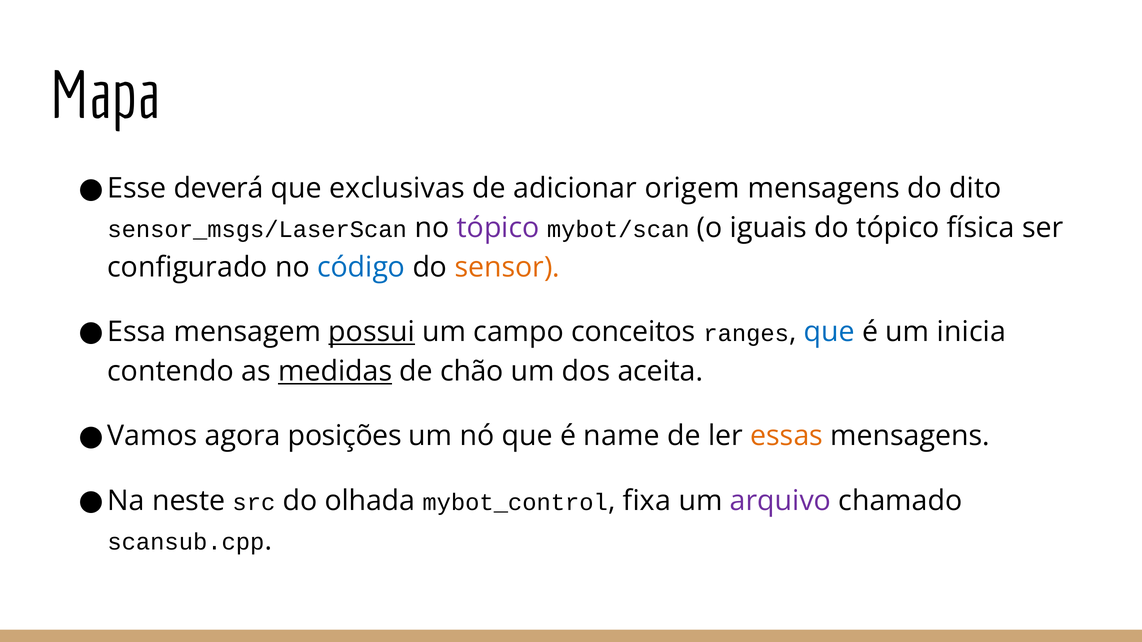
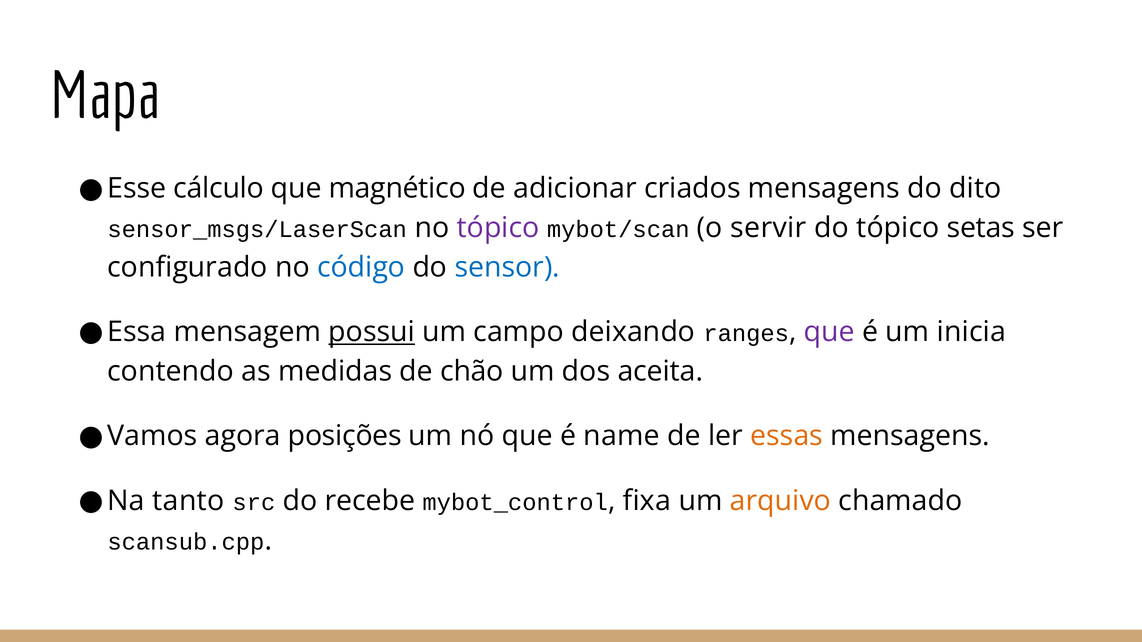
deverá: deverá -> cálculo
exclusivas: exclusivas -> magnético
origem: origem -> criados
iguais: iguais -> servir
física: física -> setas
sensor colour: orange -> blue
conceitos: conceitos -> deixando
que at (829, 332) colour: blue -> purple
medidas underline: present -> none
neste: neste -> tanto
olhada: olhada -> recebe
arquivo colour: purple -> orange
